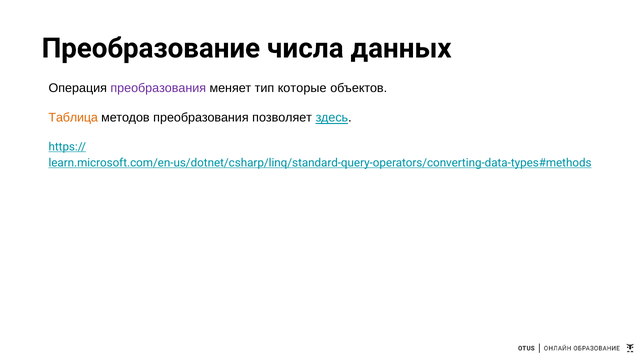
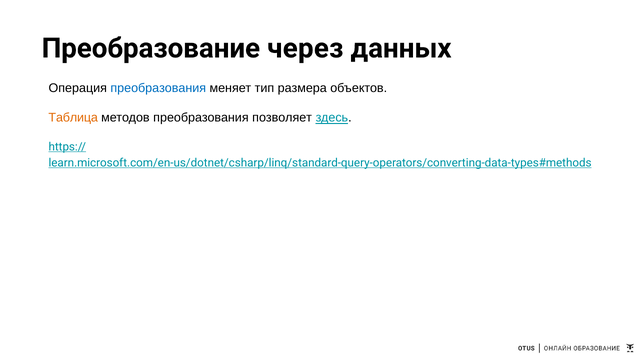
числа: числа -> через
преобразования at (158, 88) colour: purple -> blue
которые: которые -> размера
